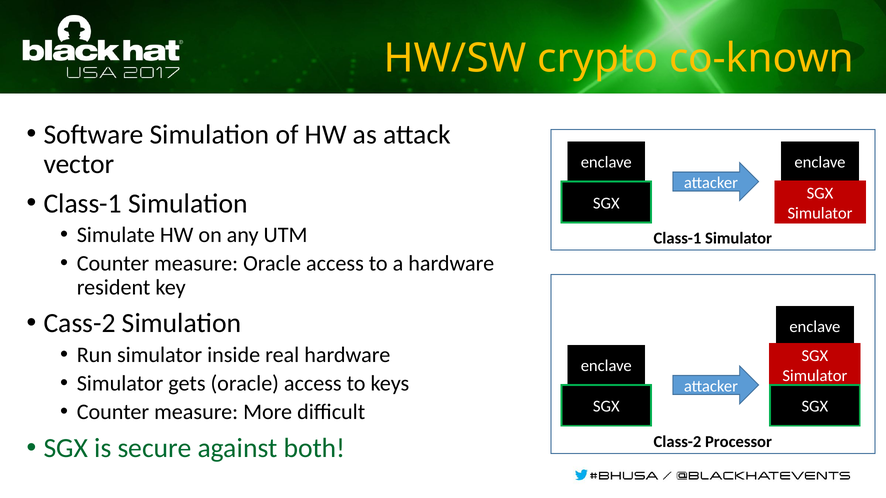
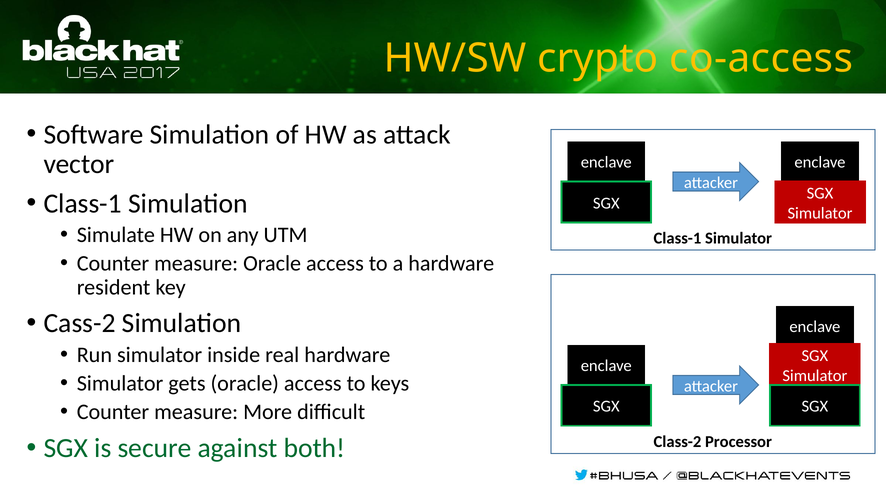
co-known: co-known -> co-access
